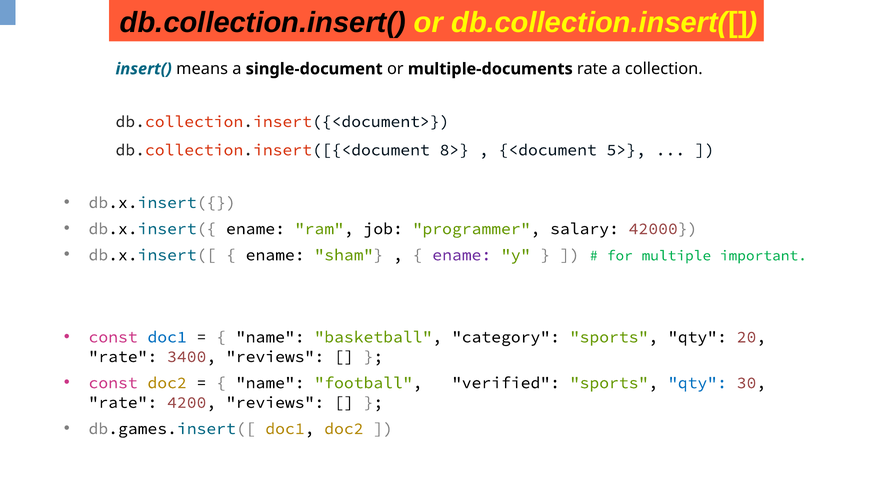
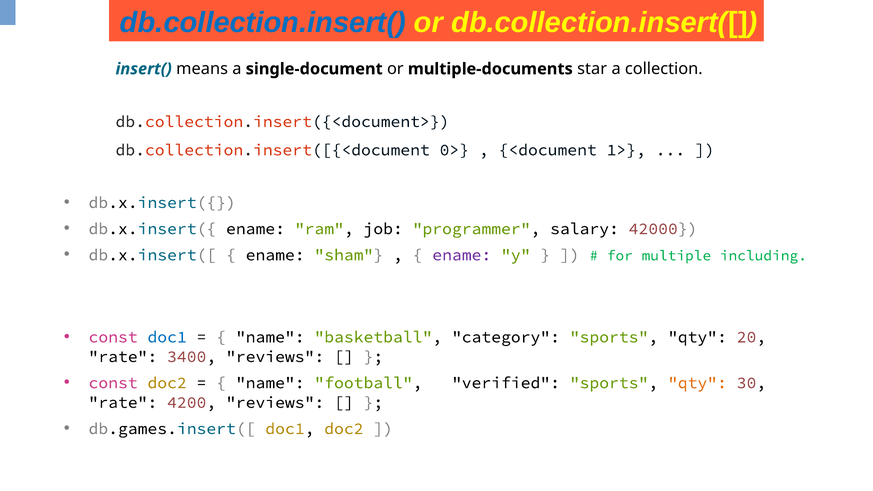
db.collection.insert( colour: black -> blue
multiple-documents rate: rate -> star
8>: 8> -> 0>
5>: 5> -> 1>
important: important -> including
qty at (697, 383) colour: blue -> orange
